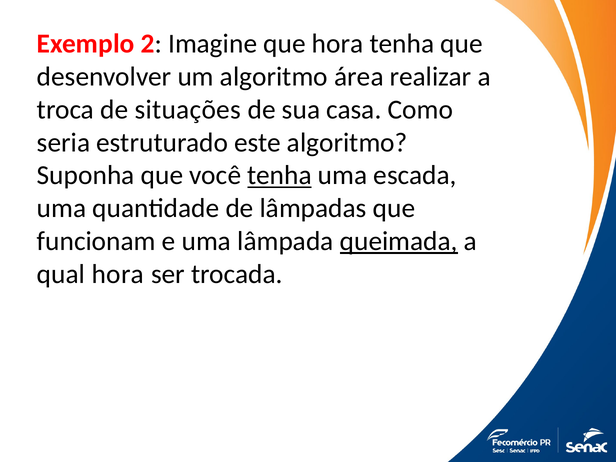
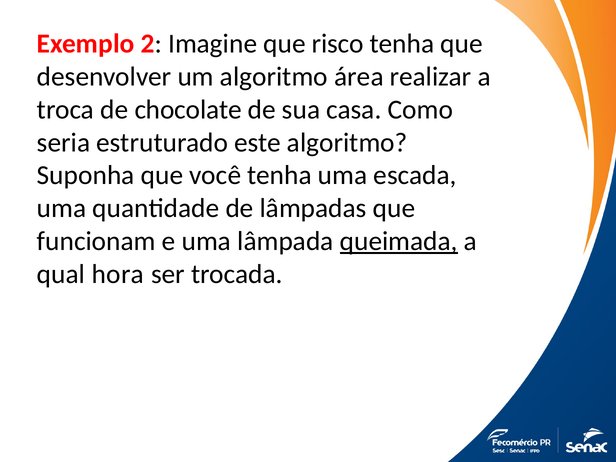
que hora: hora -> risco
situações: situações -> chocolate
tenha at (280, 175) underline: present -> none
